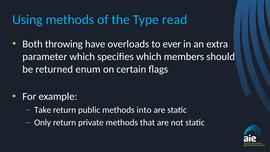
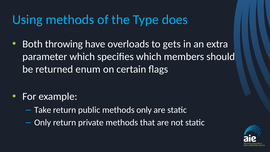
read: read -> does
ever: ever -> gets
methods into: into -> only
